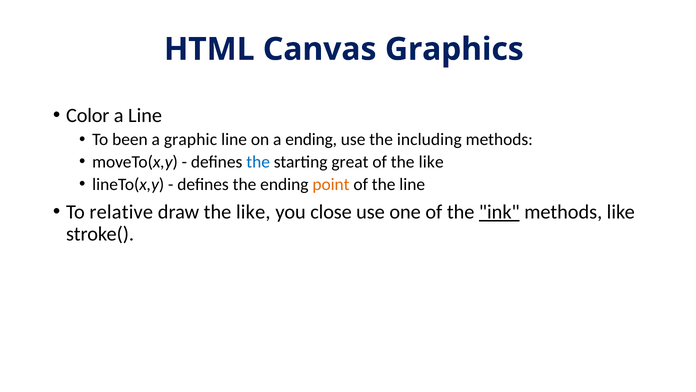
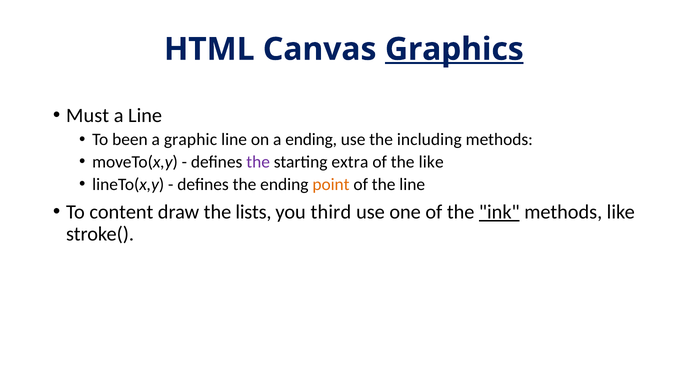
Graphics underline: none -> present
Color: Color -> Must
the at (258, 162) colour: blue -> purple
great: great -> extra
relative: relative -> content
draw the like: like -> lists
close: close -> third
